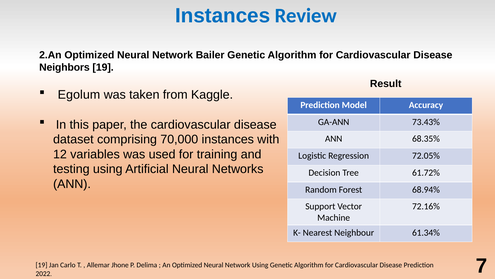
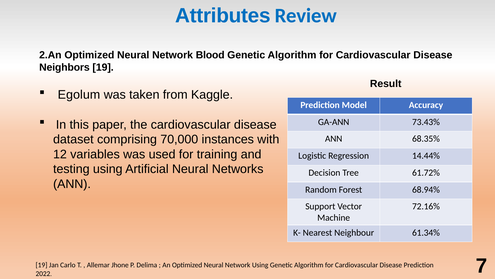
Instances at (223, 16): Instances -> Attributes
Bailer: Bailer -> Blood
72.05%: 72.05% -> 14.44%
